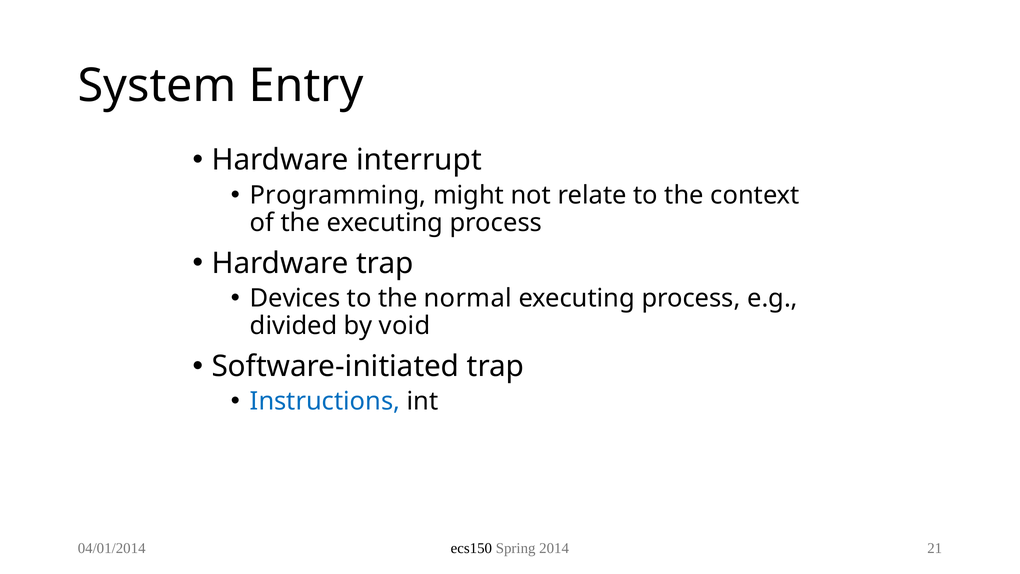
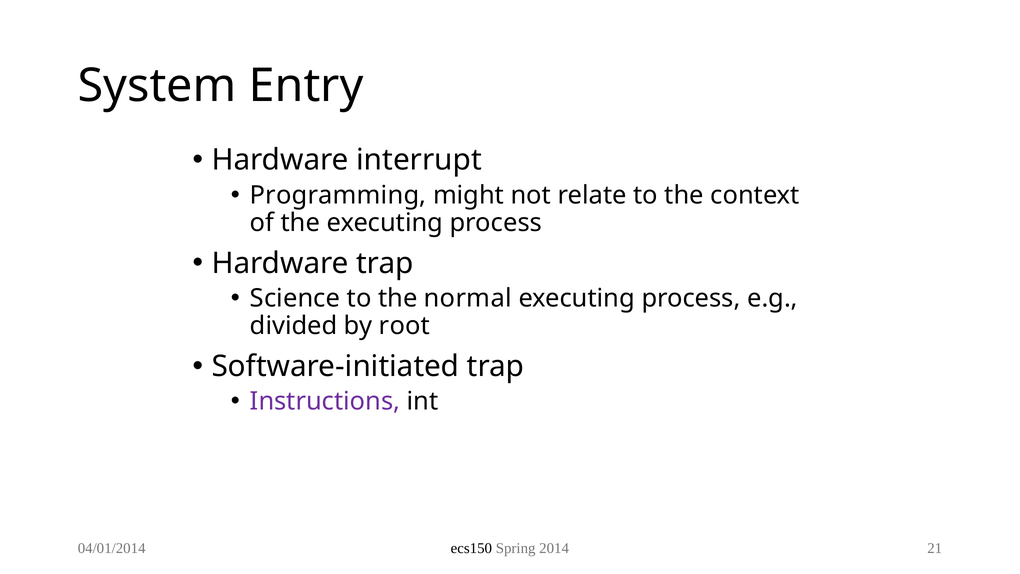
Devices: Devices -> Science
void: void -> root
Instructions colour: blue -> purple
